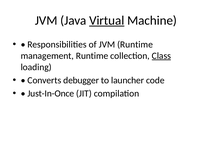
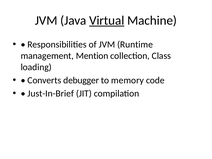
management Runtime: Runtime -> Mention
Class underline: present -> none
launcher: launcher -> memory
Just-In-Once: Just-In-Once -> Just-In-Brief
